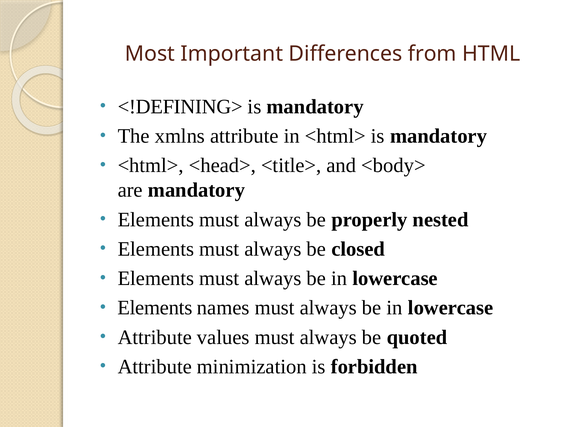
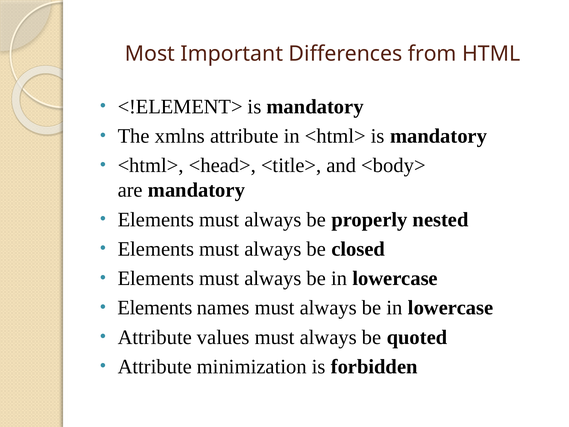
<!DEFINING>: <!DEFINING> -> <!ELEMENT>
